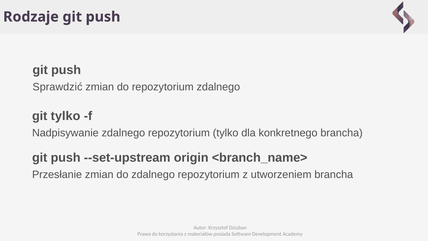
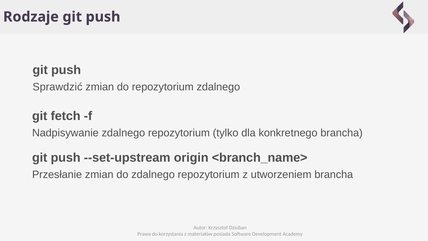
git tylko: tylko -> fetch
